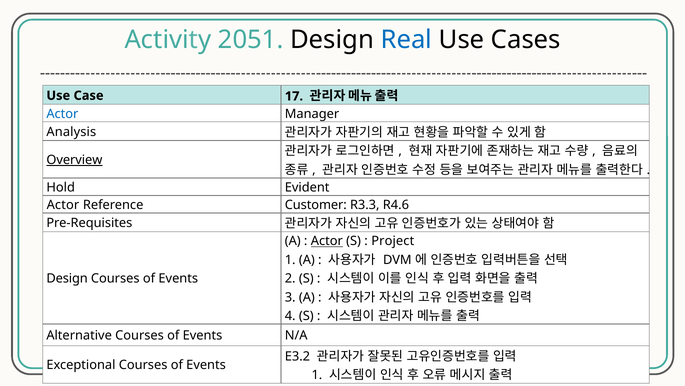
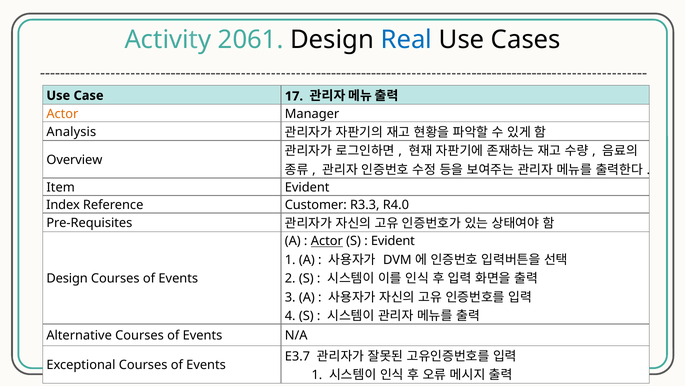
2051: 2051 -> 2061
Actor at (62, 114) colour: blue -> orange
Overview underline: present -> none
Hold: Hold -> Item
Actor at (63, 205): Actor -> Index
R4.6: R4.6 -> R4.0
Project at (393, 241): Project -> Evident
E3.2: E3.2 -> E3.7
